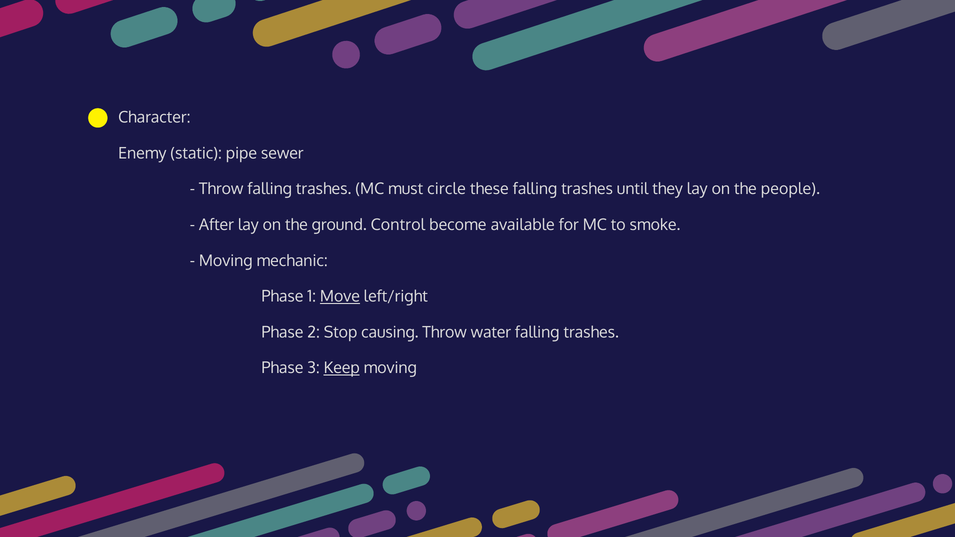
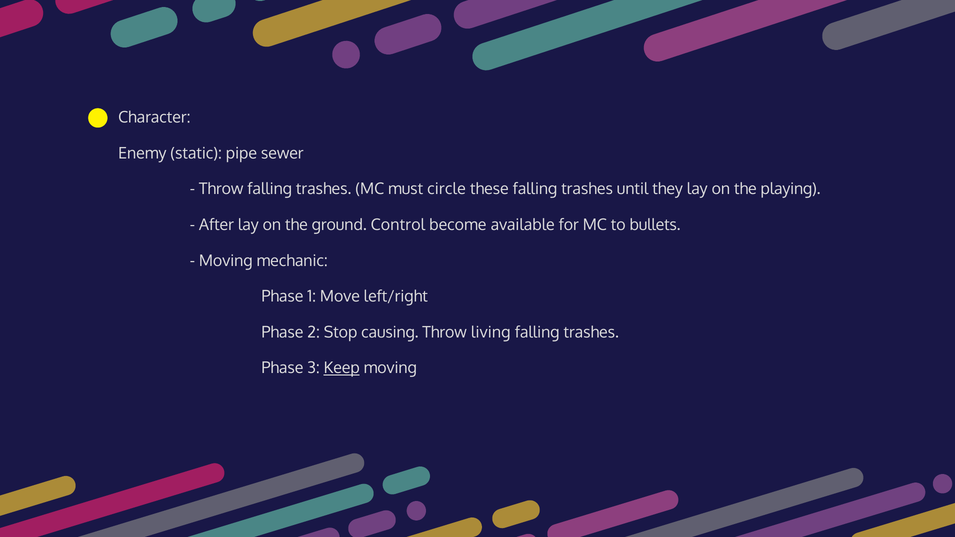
people: people -> playing
smoke: smoke -> bullets
Move underline: present -> none
water: water -> living
